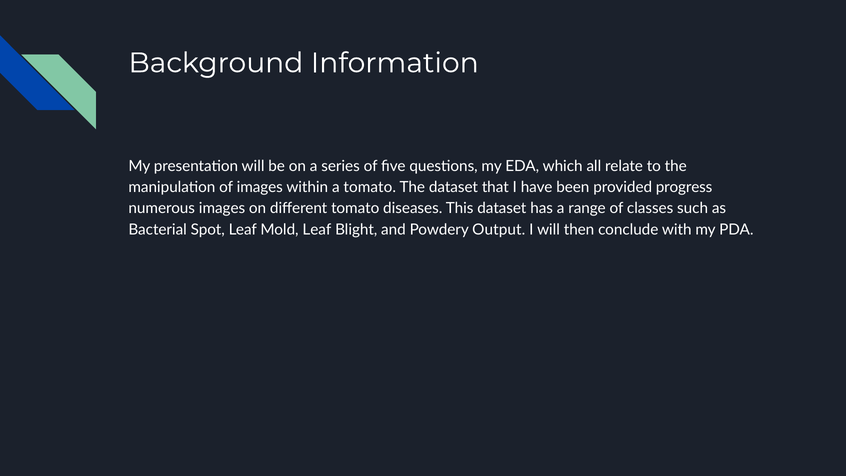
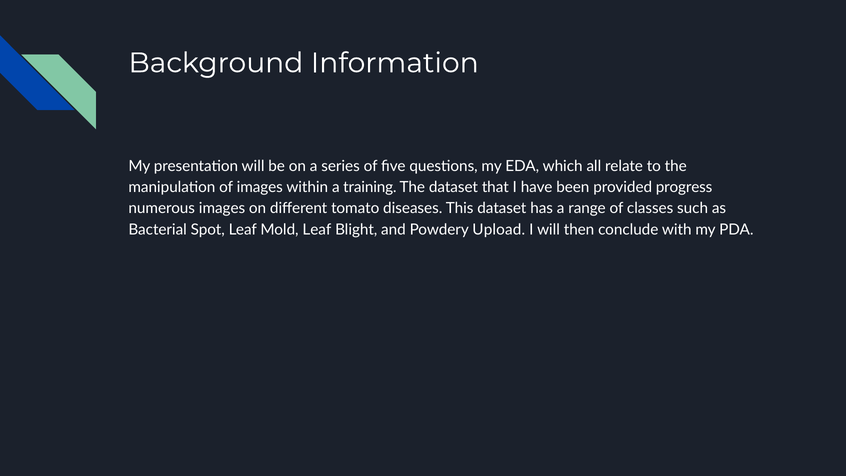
a tomato: tomato -> training
Output: Output -> Upload
